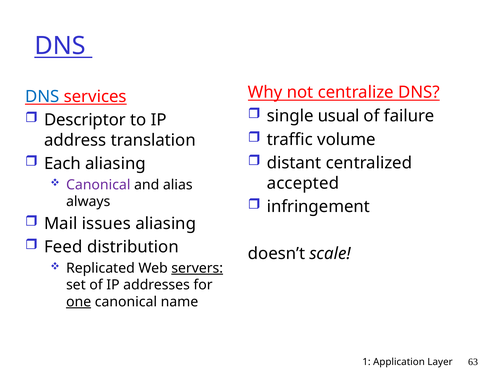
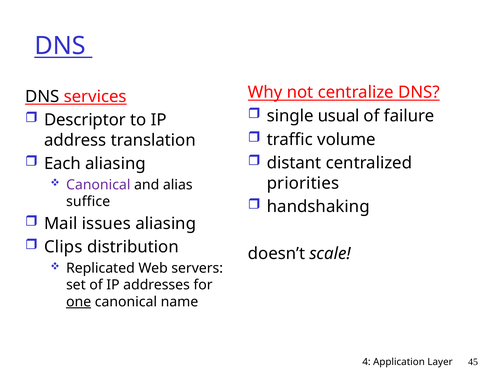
DNS at (42, 96) colour: blue -> black
accepted: accepted -> priorities
always: always -> suffice
infringement: infringement -> handshaking
Feed: Feed -> Clips
servers underline: present -> none
1: 1 -> 4
63: 63 -> 45
